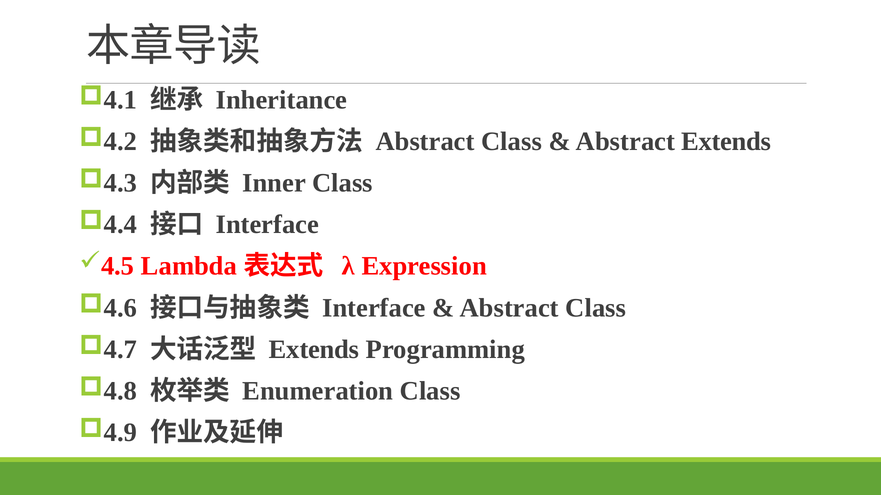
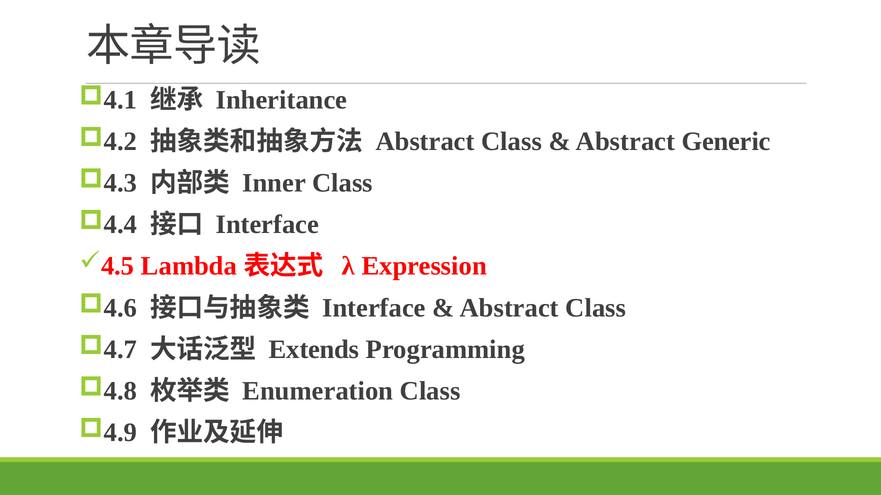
Abstract Extends: Extends -> Generic
